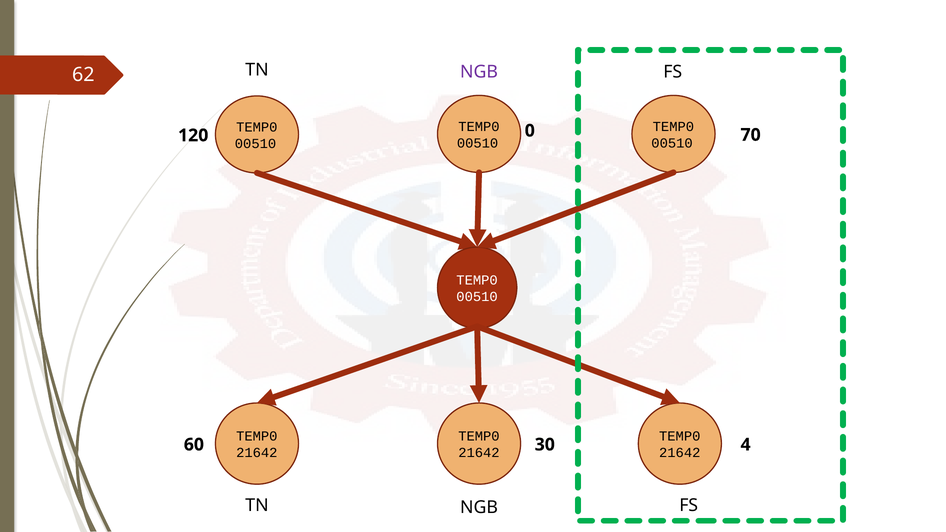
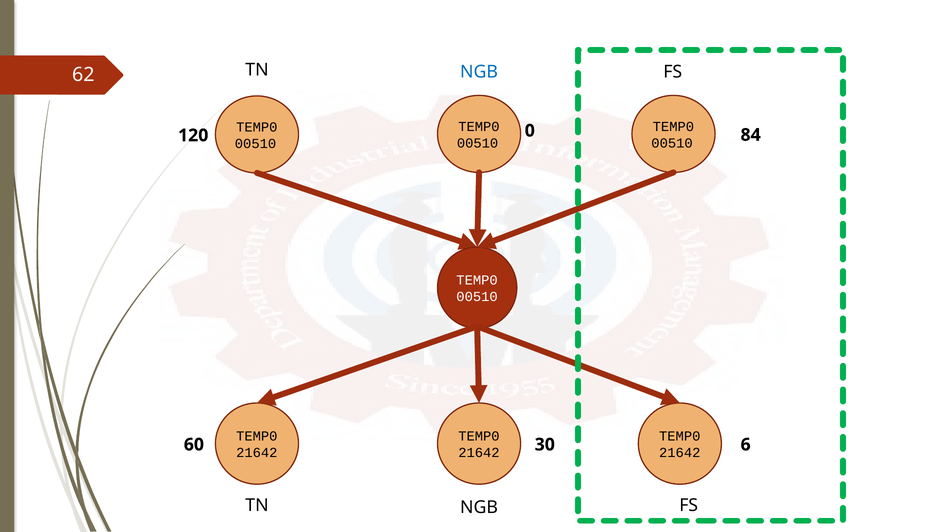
NGB at (479, 72) colour: purple -> blue
70: 70 -> 84
4: 4 -> 6
